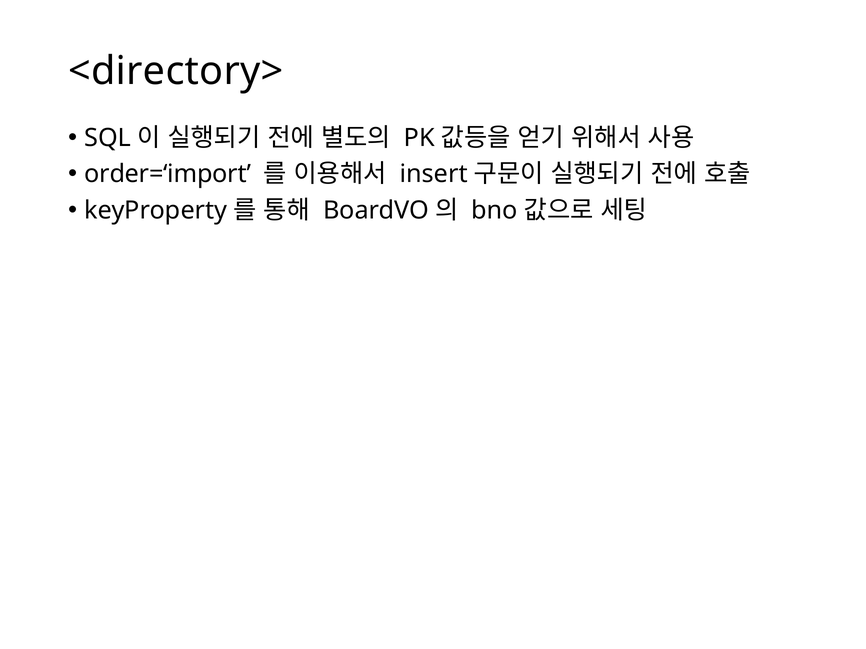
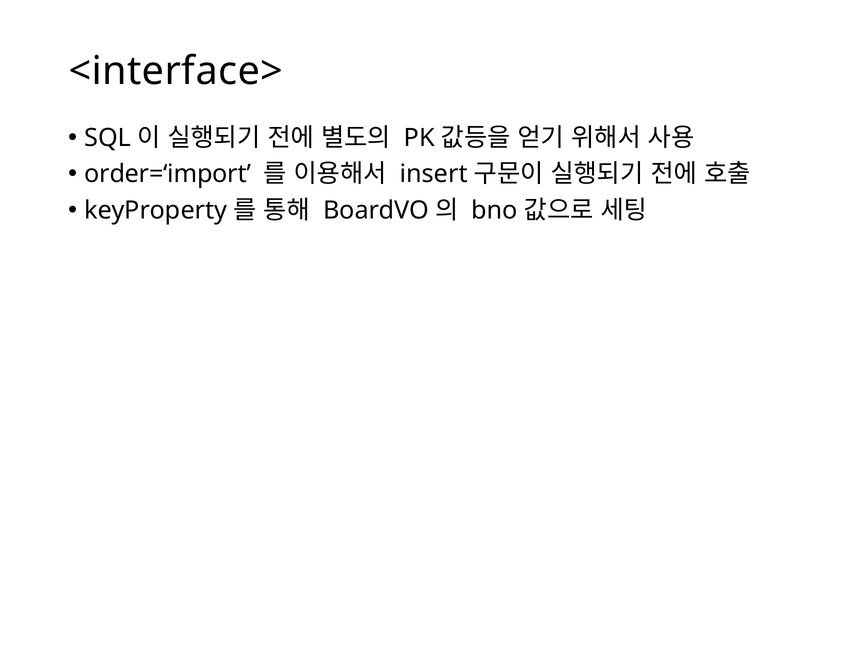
<directory>: <directory> -> <interface>
